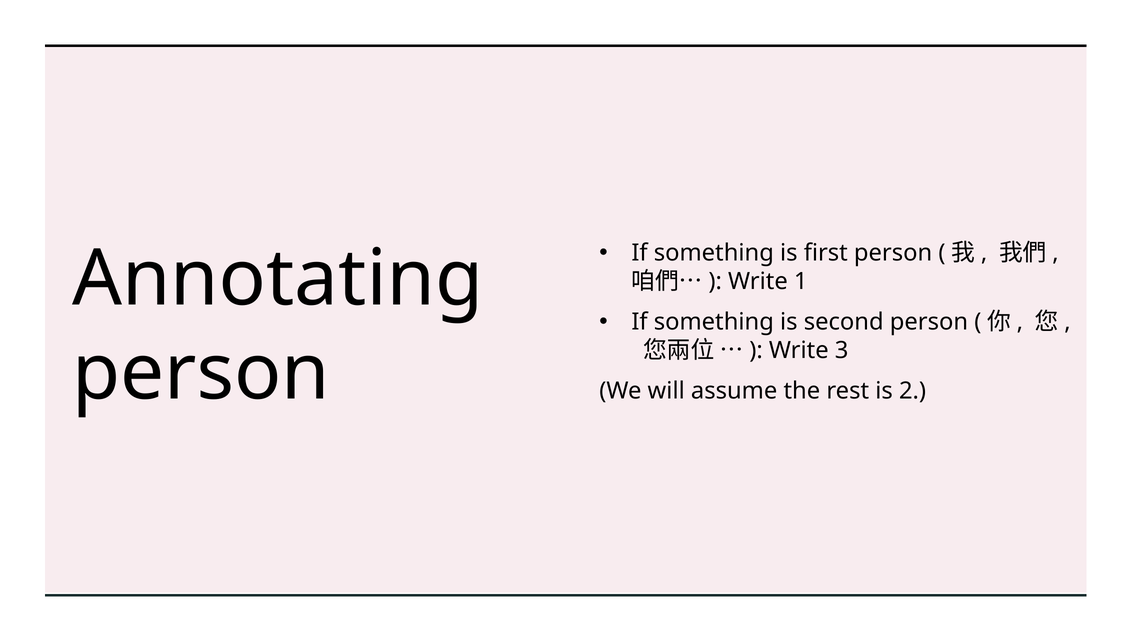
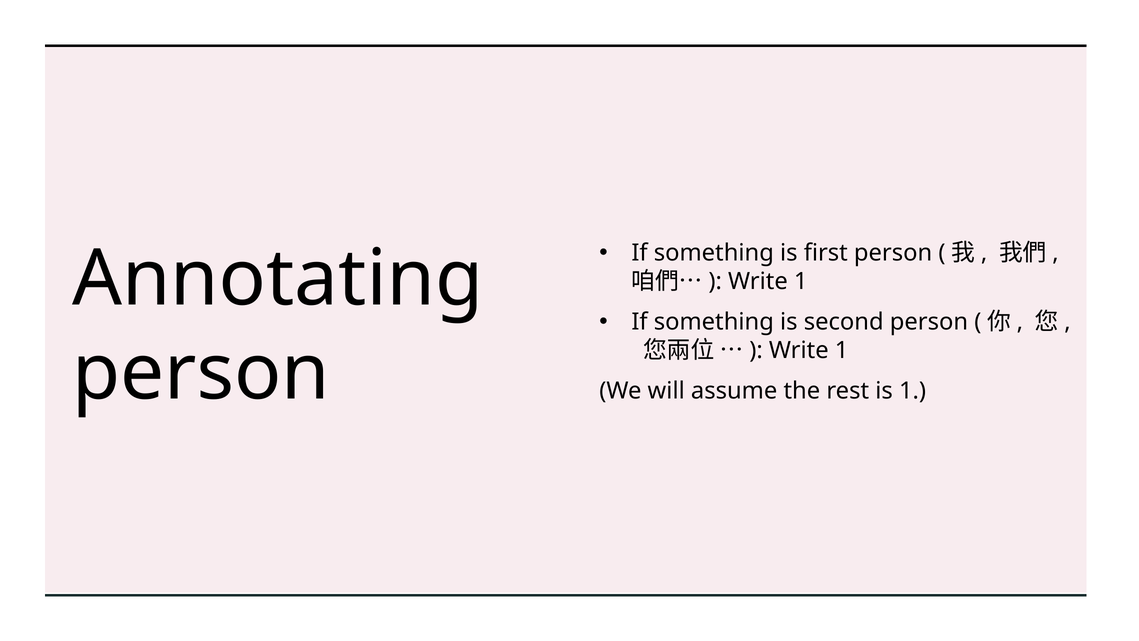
3 at (842, 350): 3 -> 1
is 2: 2 -> 1
